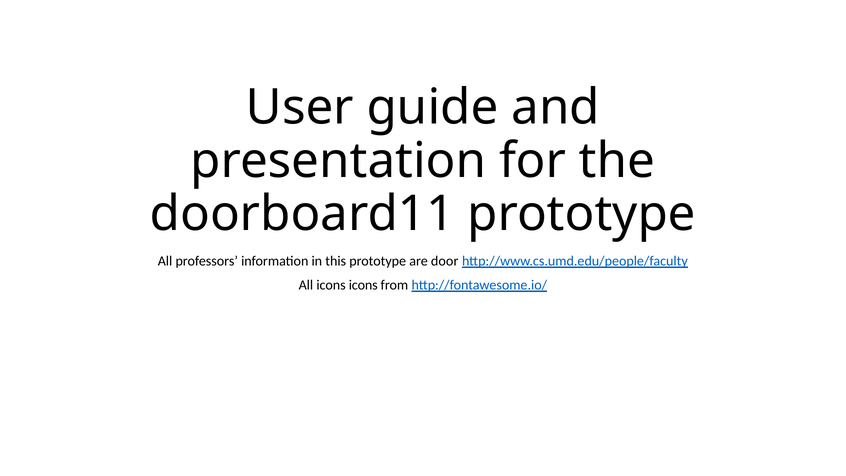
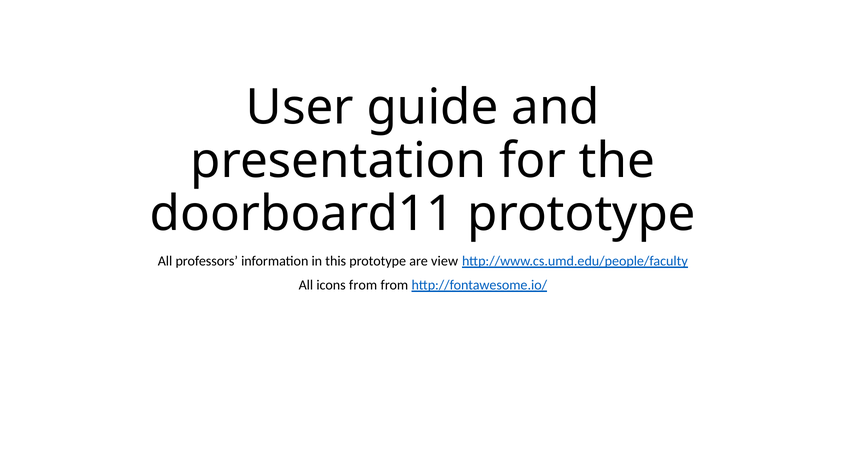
door: door -> view
icons icons: icons -> from
